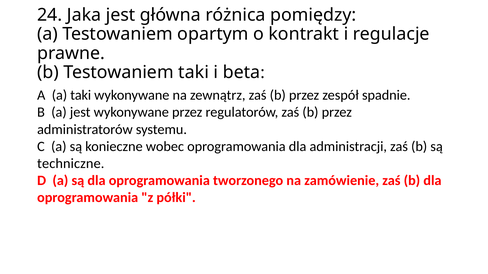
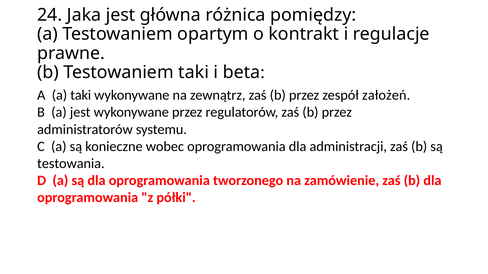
spadnie: spadnie -> założeń
techniczne: techniczne -> testowania
